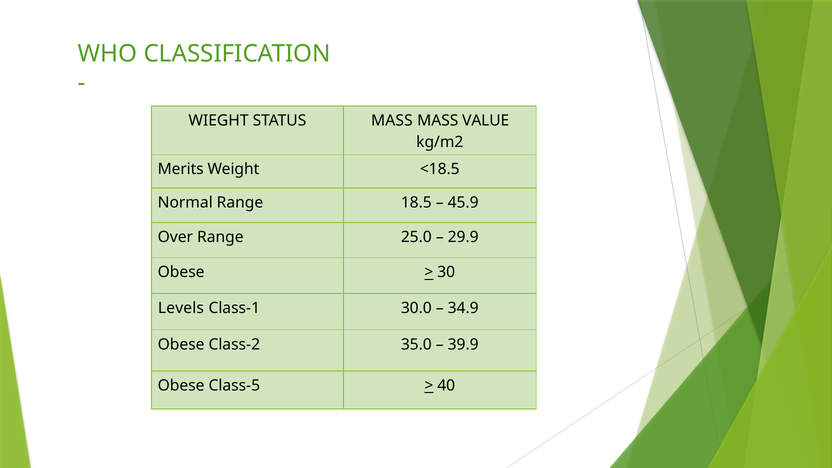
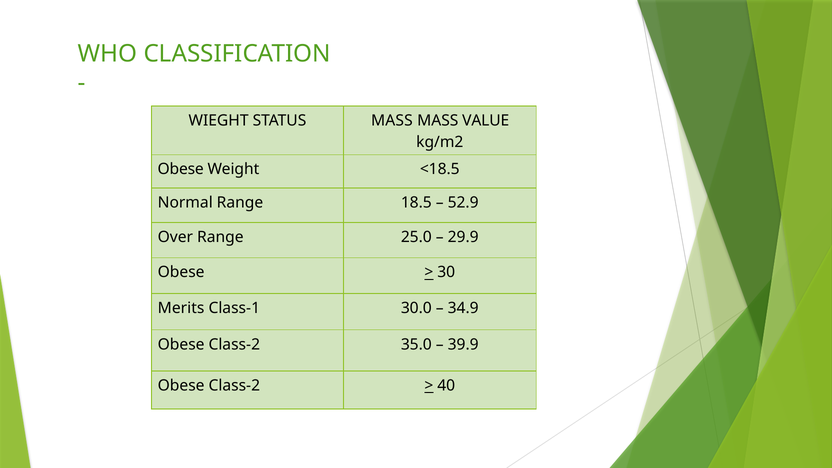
Merits at (181, 169): Merits -> Obese
45.9: 45.9 -> 52.9
Levels: Levels -> Merits
Class-5 at (234, 386): Class-5 -> Class-2
